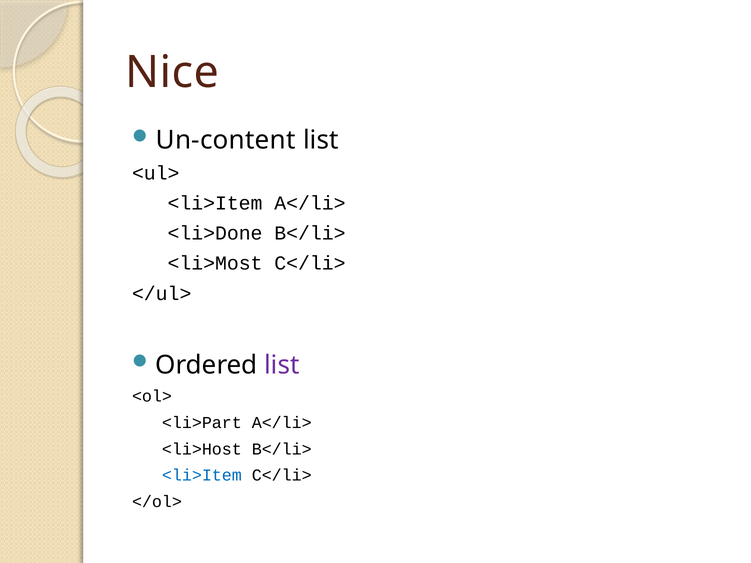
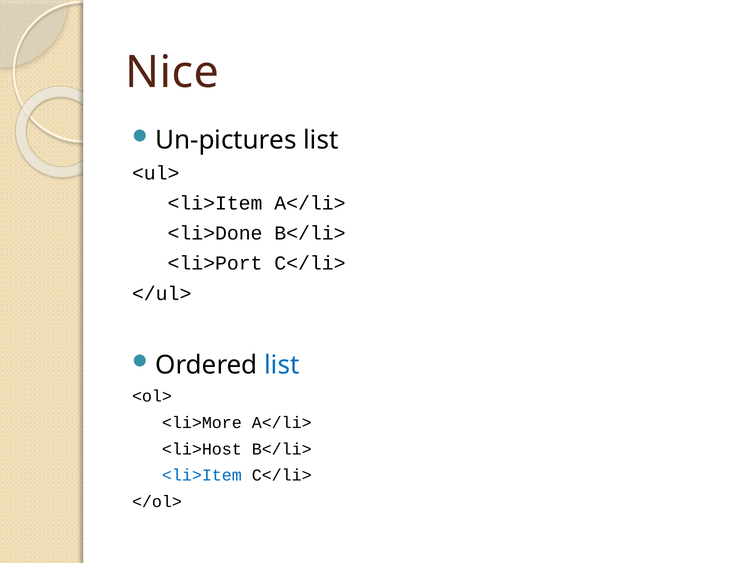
Un-content: Un-content -> Un-pictures
<li>Most: <li>Most -> <li>Port
list at (282, 365) colour: purple -> blue
<li>Part: <li>Part -> <li>More
